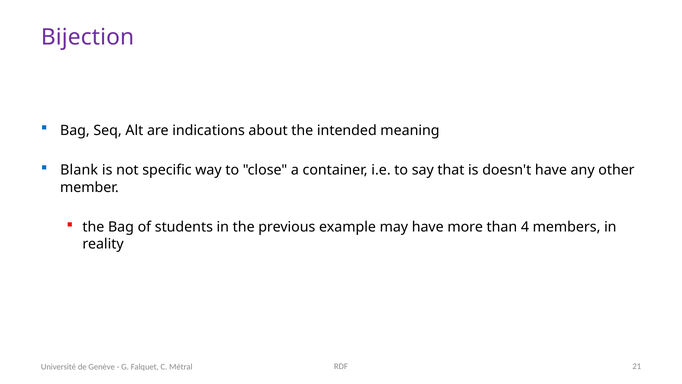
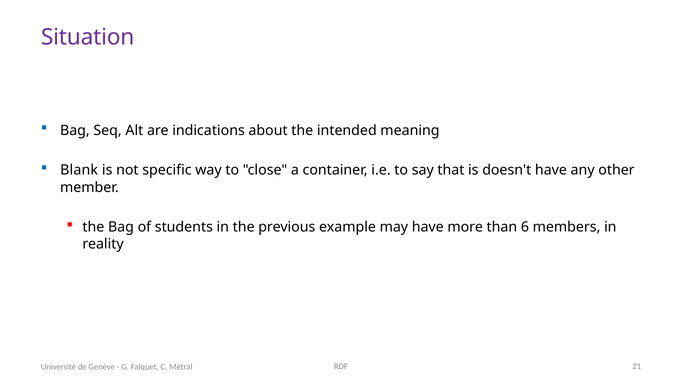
Bijection: Bijection -> Situation
4: 4 -> 6
